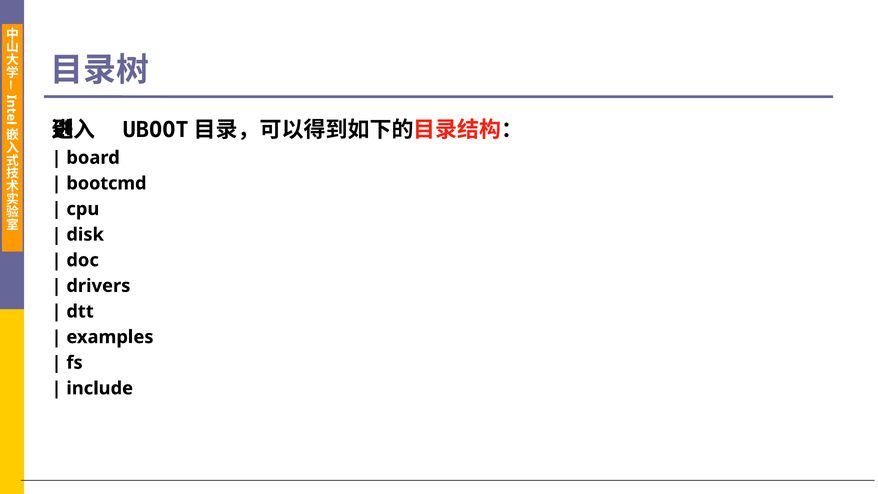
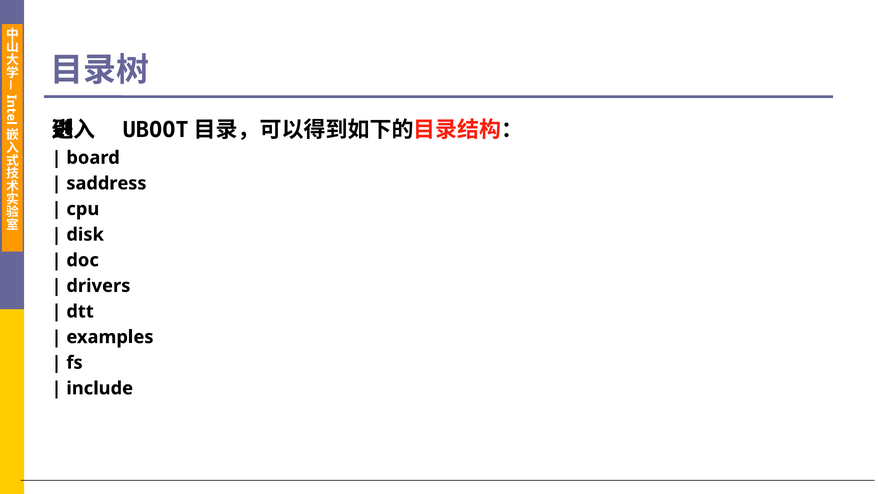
bootcmd: bootcmd -> saddress
